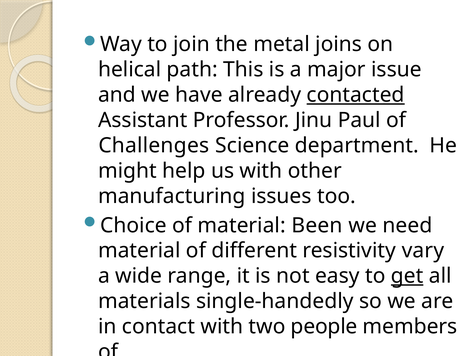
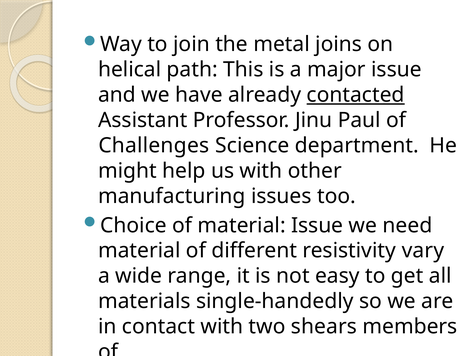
material Been: Been -> Issue
get underline: present -> none
people: people -> shears
